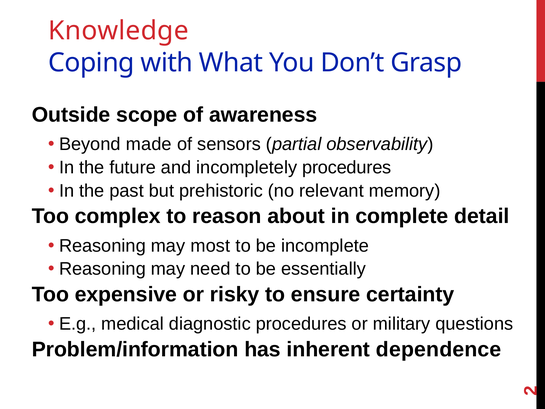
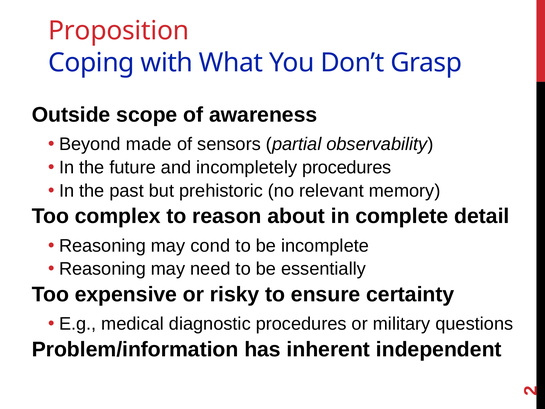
Knowledge: Knowledge -> Proposition
most: most -> cond
dependence: dependence -> independent
